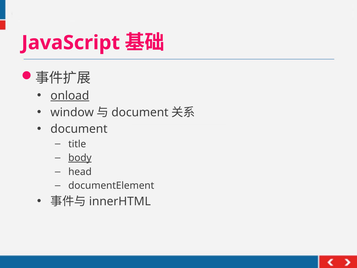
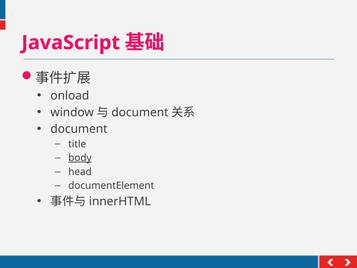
onload underline: present -> none
